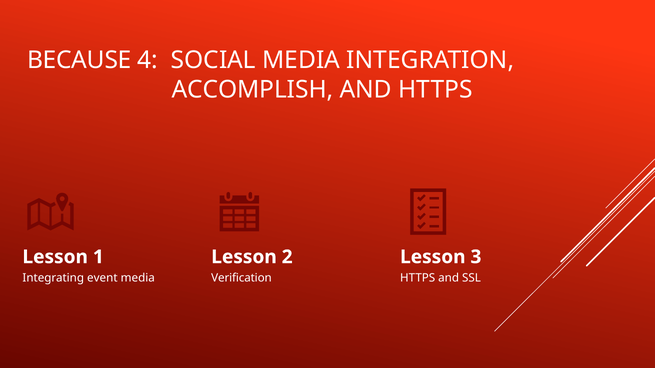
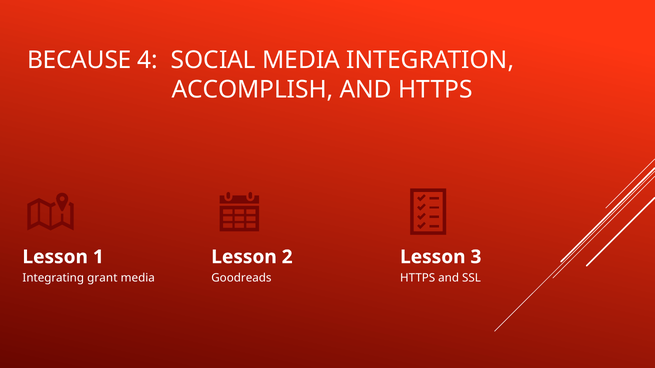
event: event -> grant
Verification: Verification -> Goodreads
